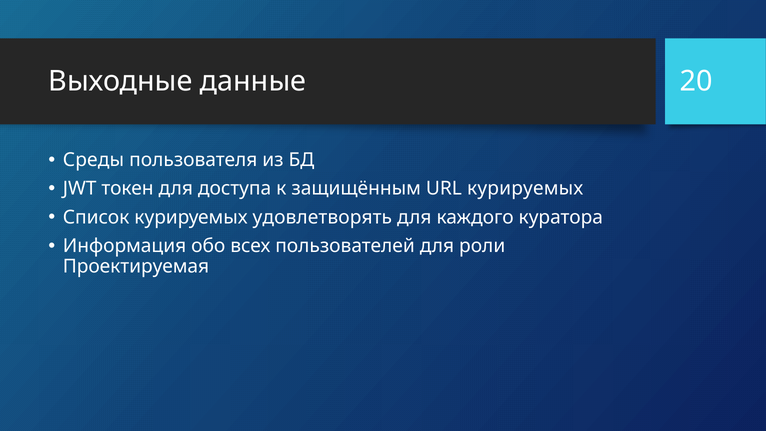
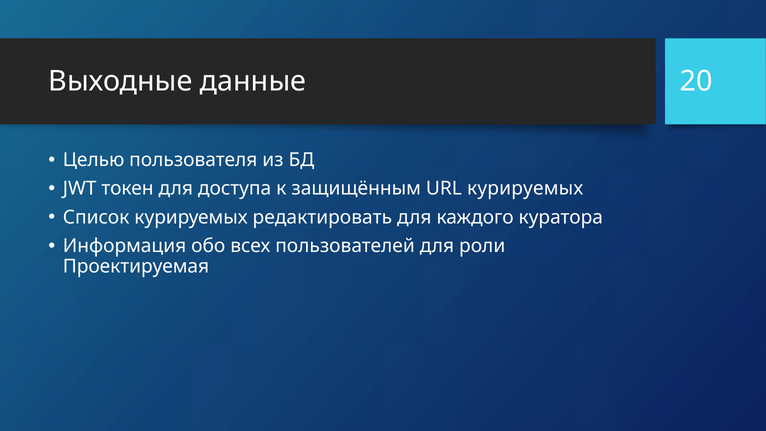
Среды: Среды -> Целью
удовлетворять: удовлетворять -> редактировать
